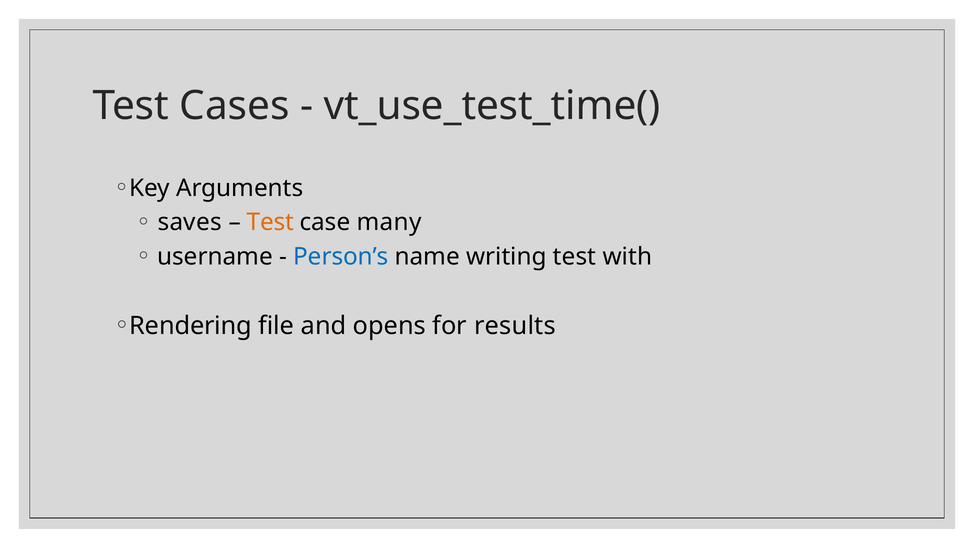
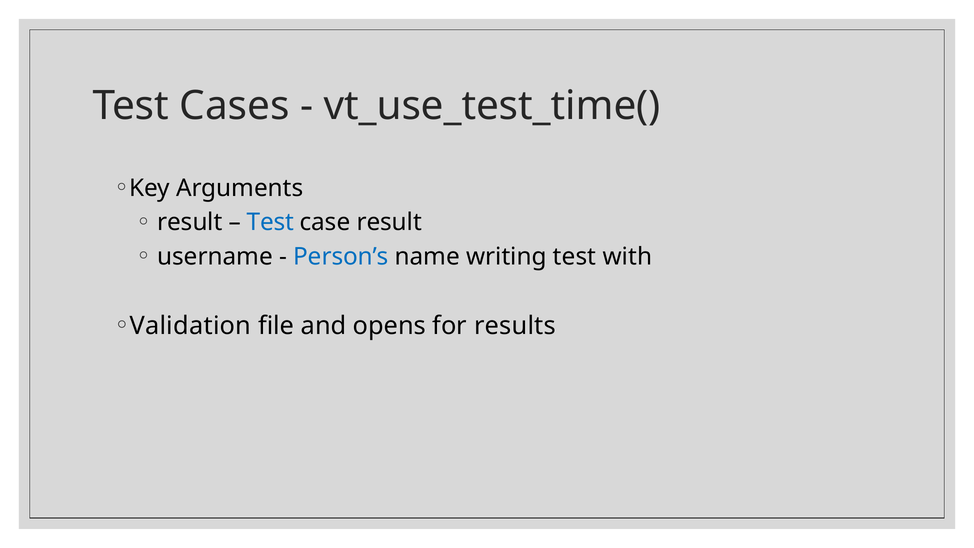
saves at (190, 222): saves -> result
Test at (270, 222) colour: orange -> blue
case many: many -> result
Rendering: Rendering -> Validation
